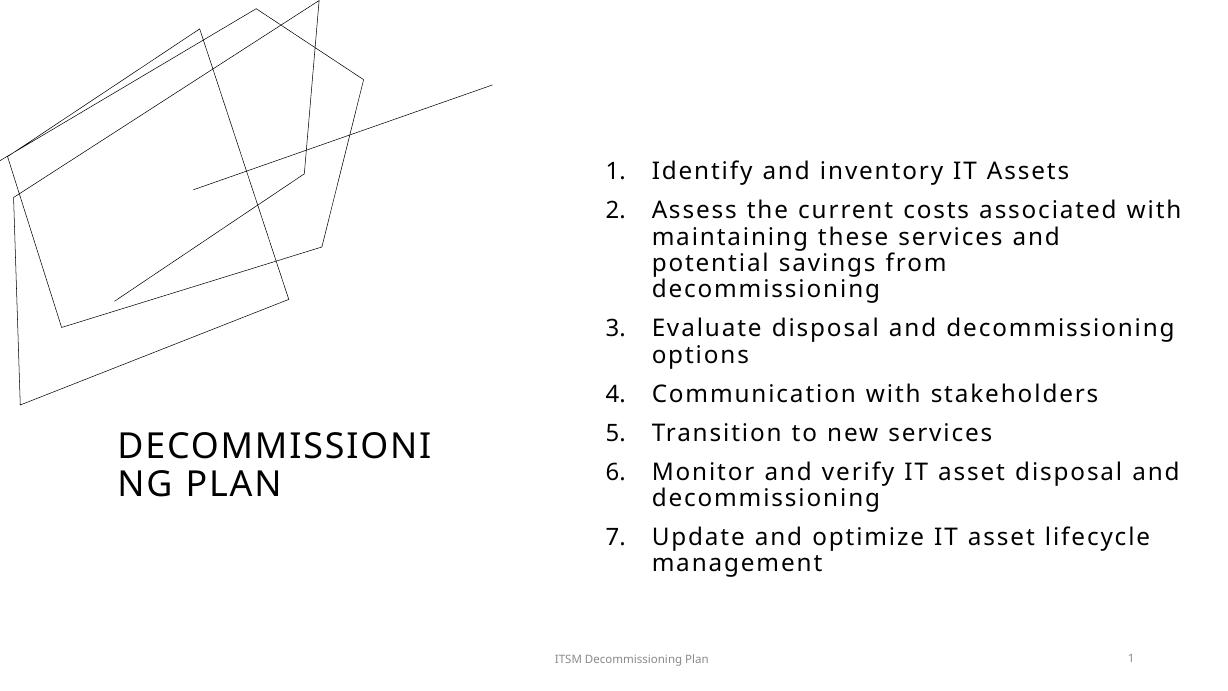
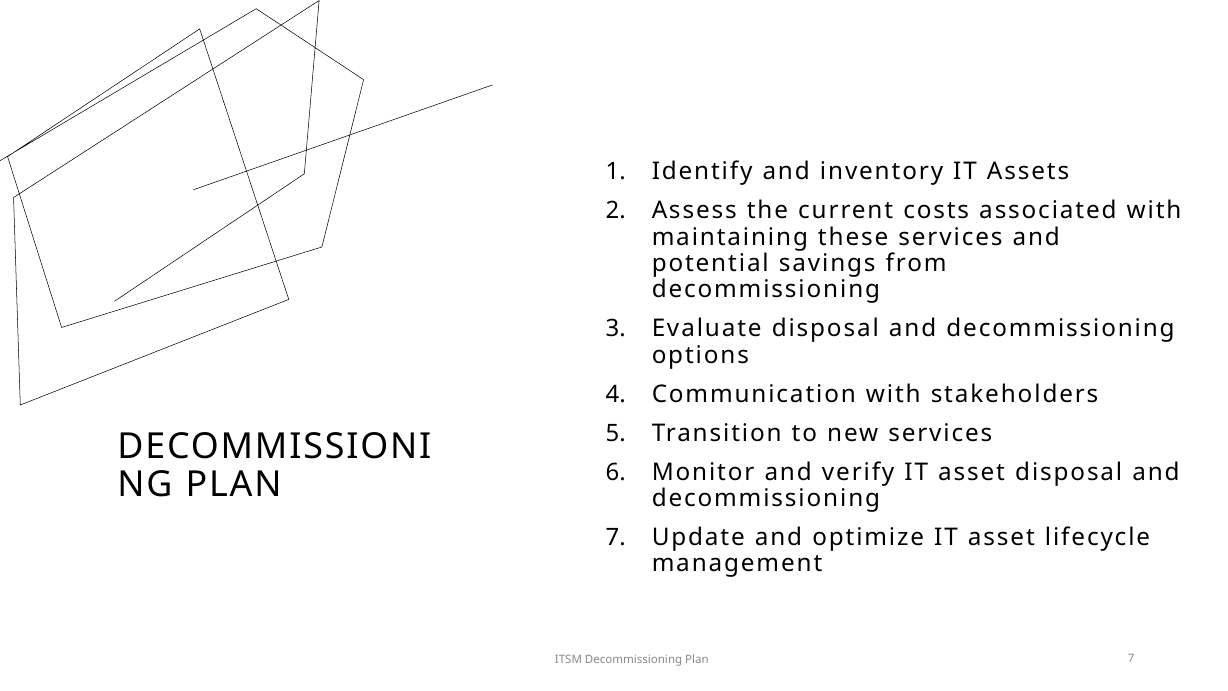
1 at (1131, 658): 1 -> 7
